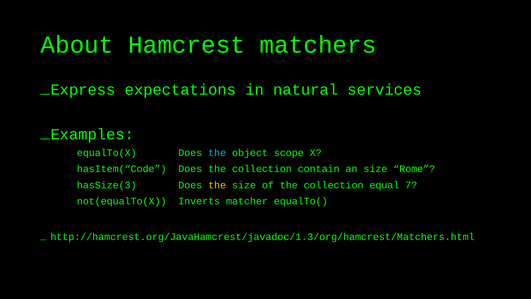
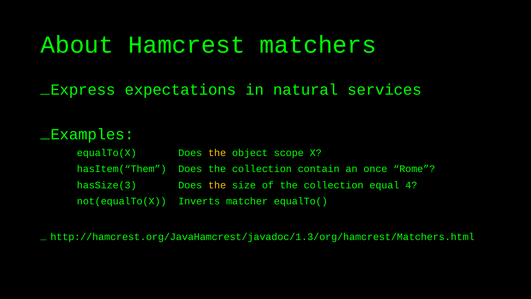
the at (217, 153) colour: light blue -> yellow
hasItem(“Code: hasItem(“Code -> hasItem(“Them
an size: size -> once
7: 7 -> 4
